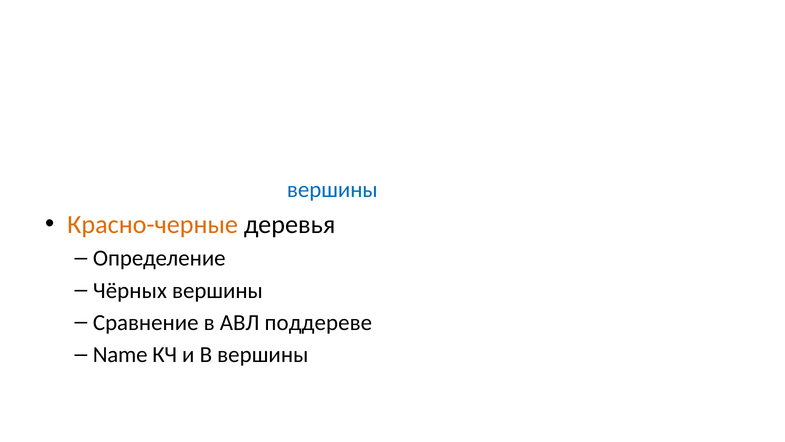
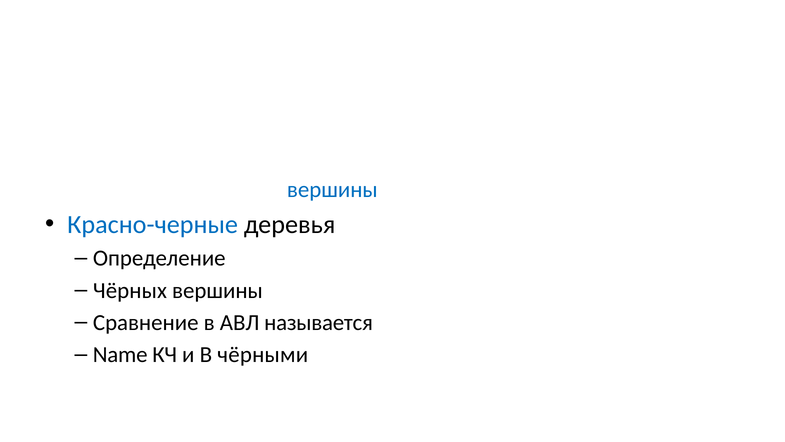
Красно-черные colour: orange -> blue
поддереве: поддереве -> называется
B вершины: вершины -> чёрными
